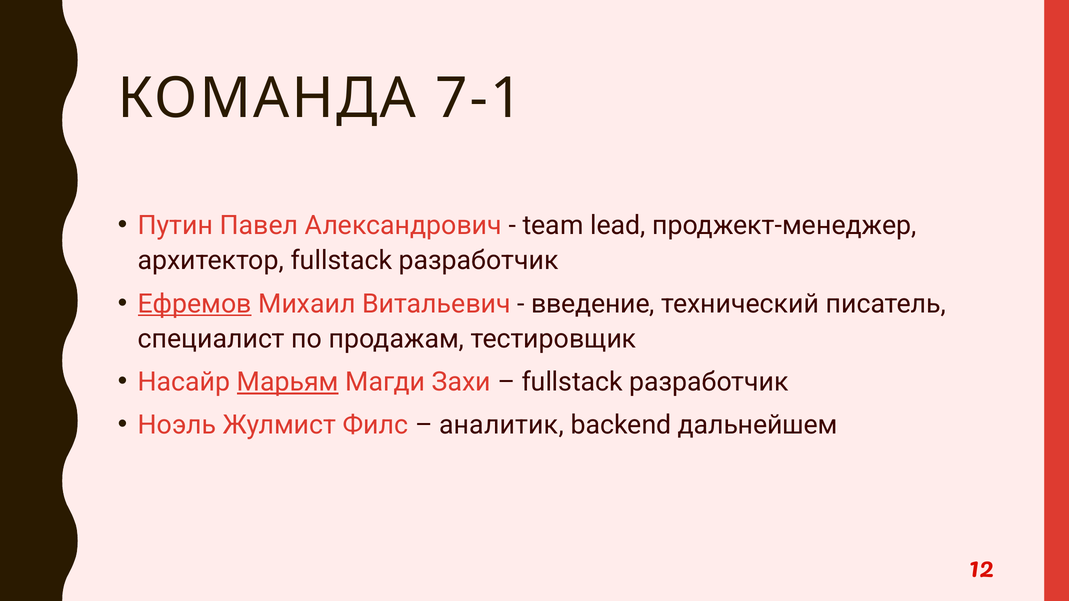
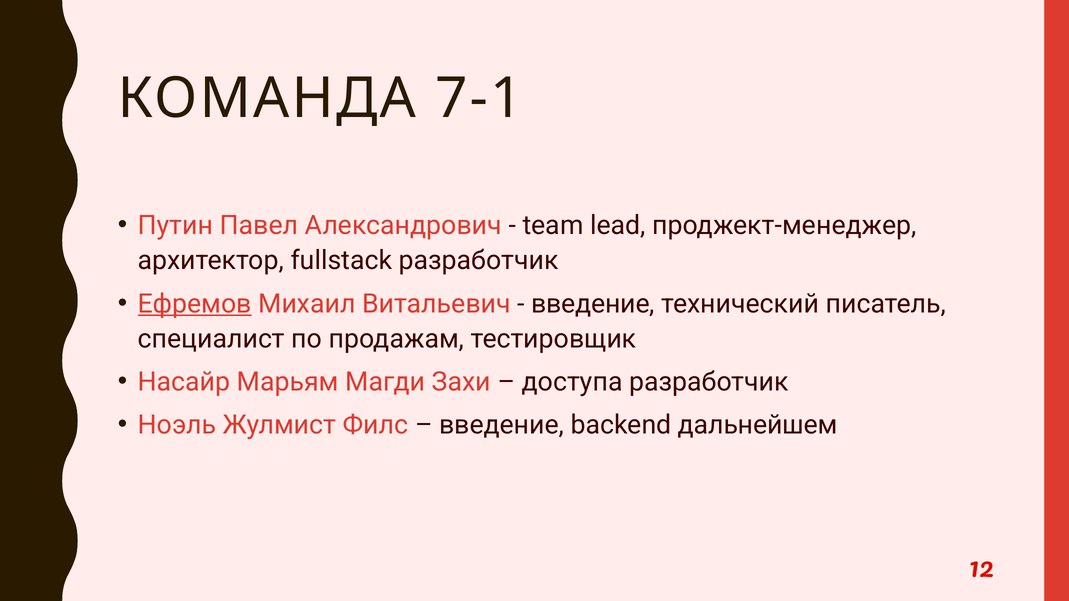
Марьям underline: present -> none
fullstack at (572, 382): fullstack -> доступа
аналитик at (501, 425): аналитик -> введение
